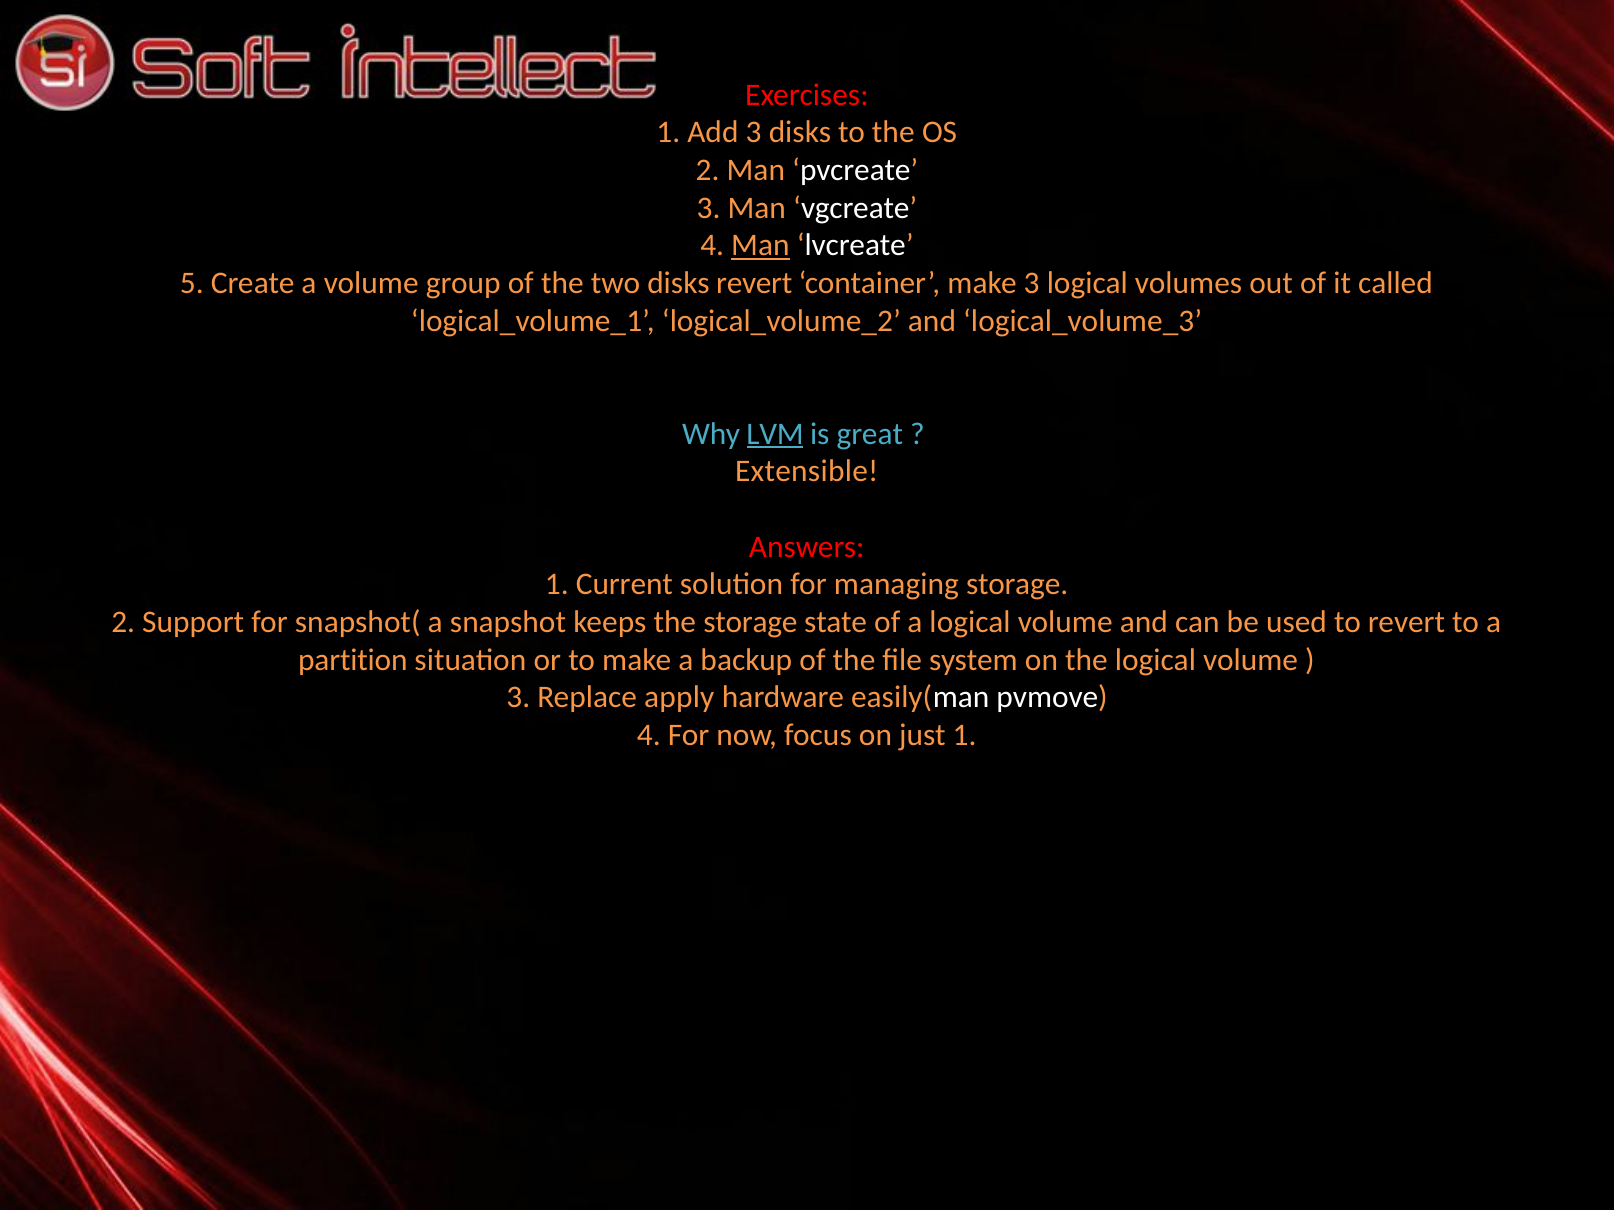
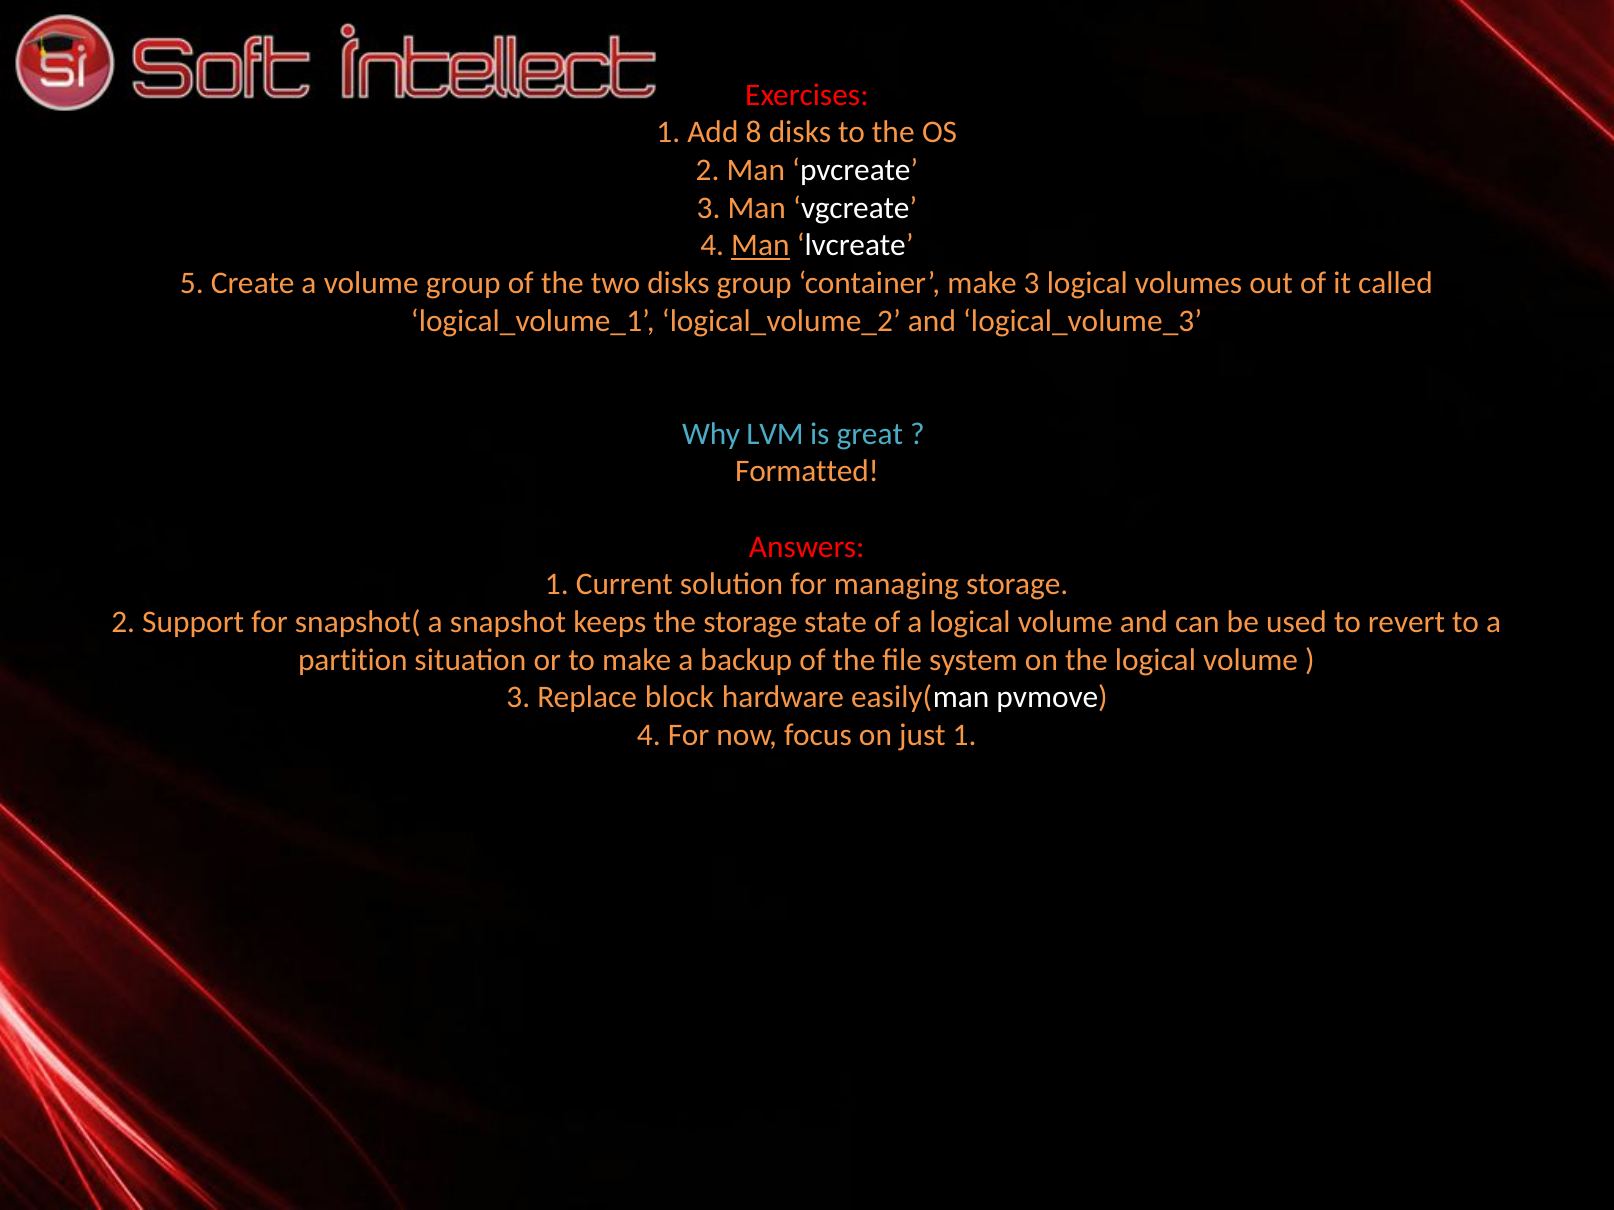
Add 3: 3 -> 8
disks revert: revert -> group
LVM underline: present -> none
Extensible: Extensible -> Formatted
apply: apply -> block
